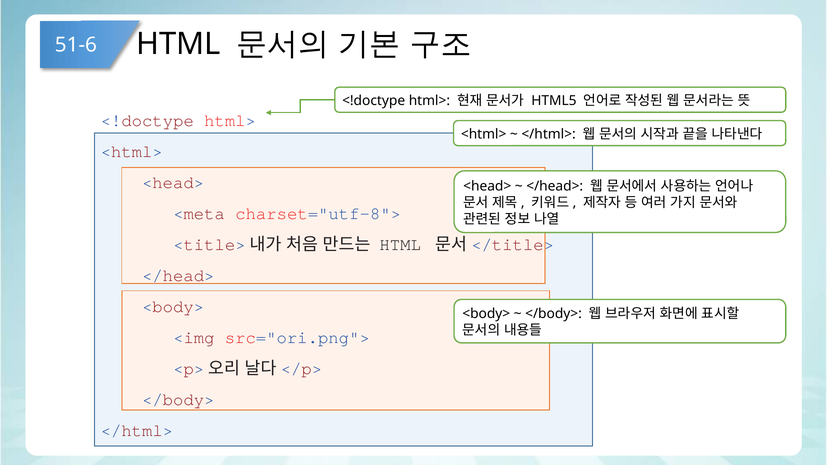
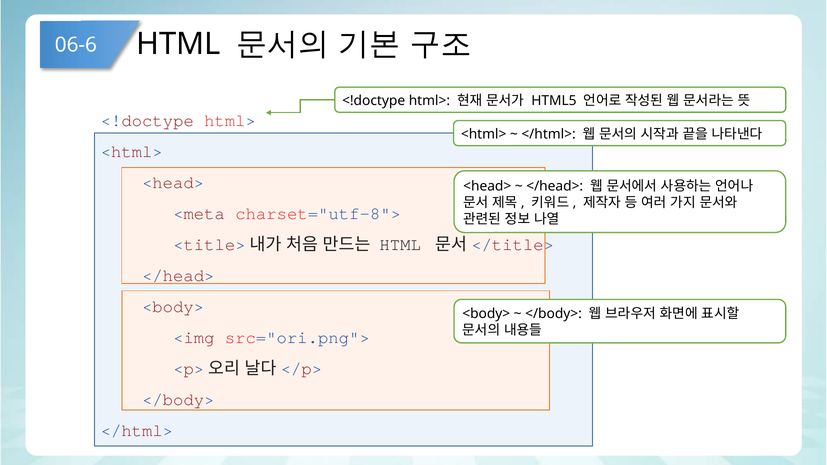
51-6: 51-6 -> 06-6
